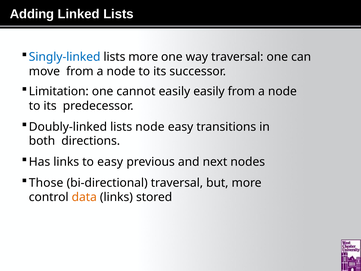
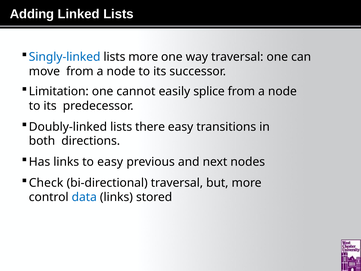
easily easily: easily -> splice
lists node: node -> there
Those: Those -> Check
data colour: orange -> blue
